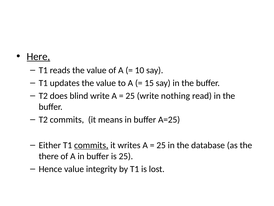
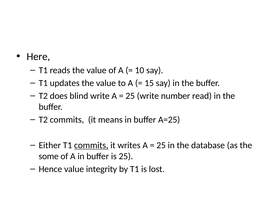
Here underline: present -> none
nothing: nothing -> number
there: there -> some
